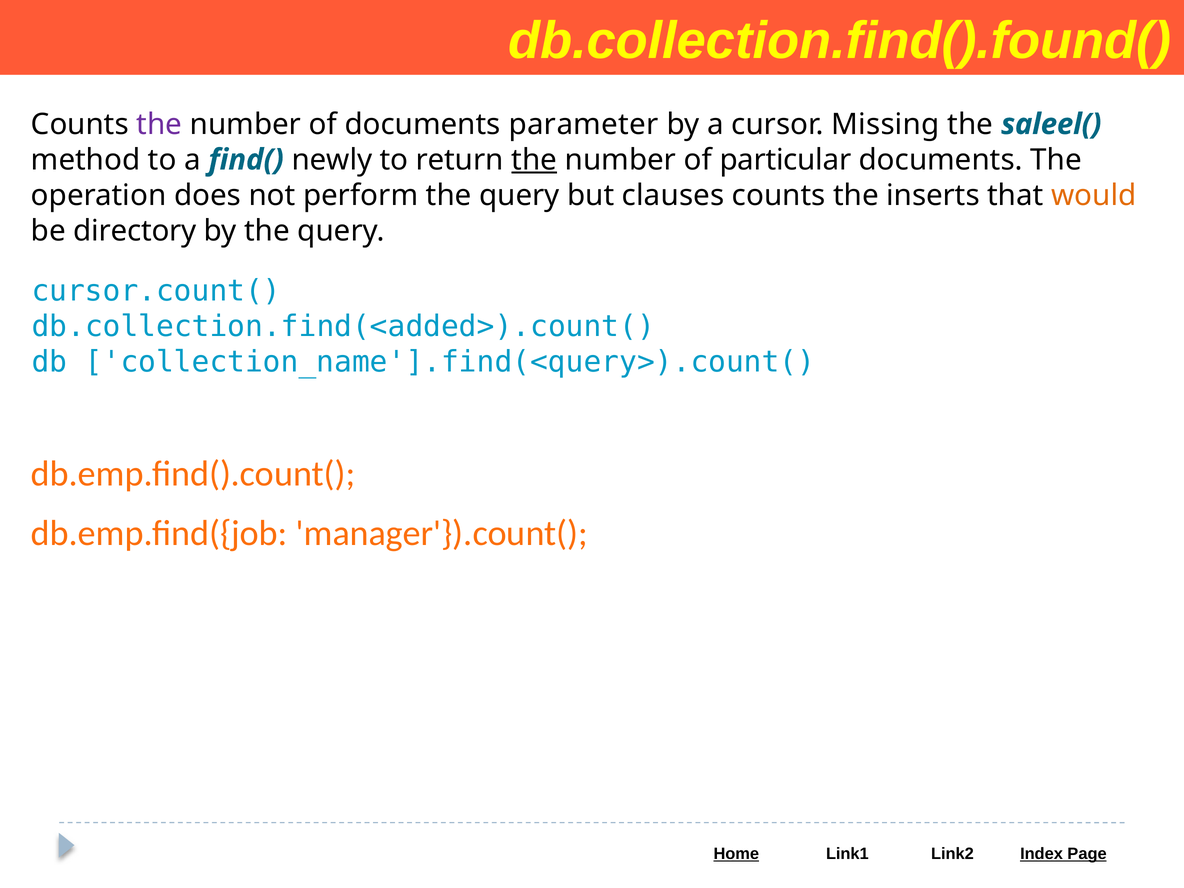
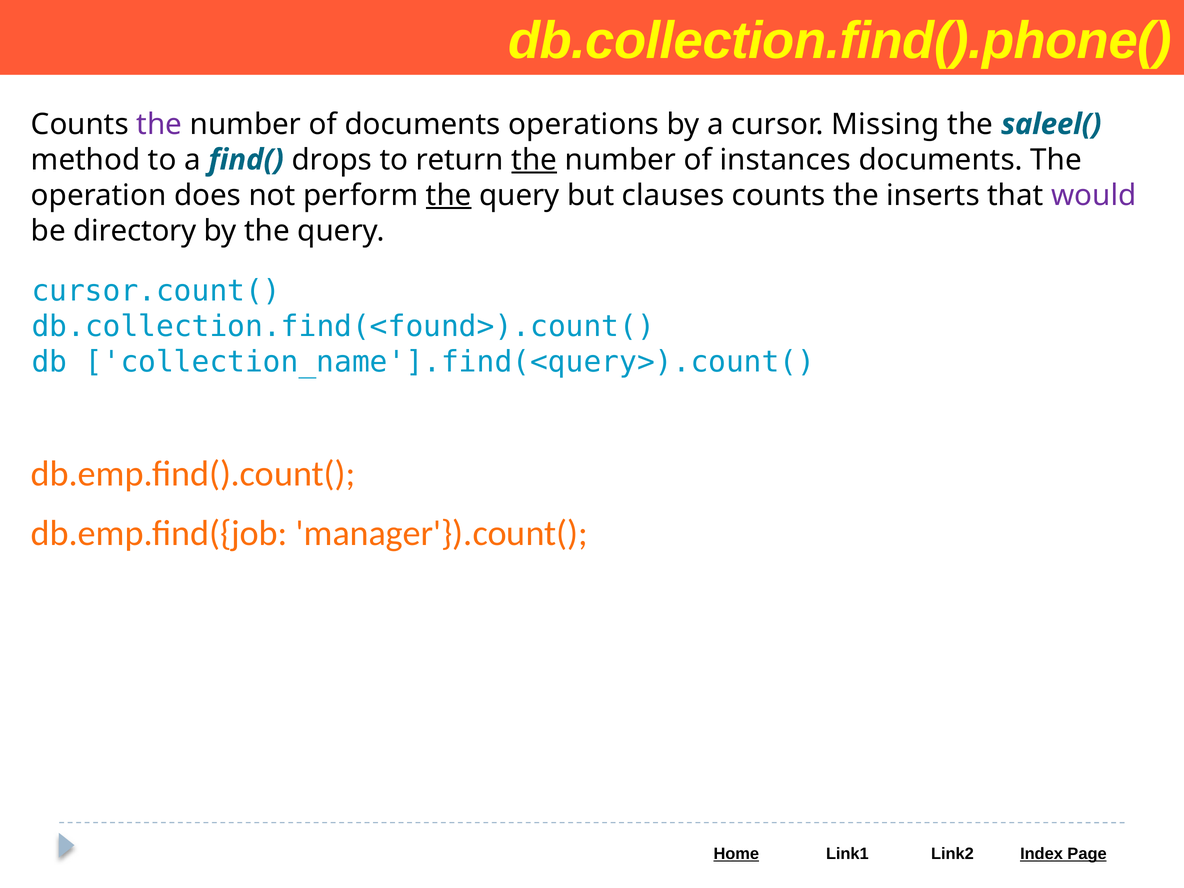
db.collection.find().found(: db.collection.find().found( -> db.collection.find().phone(
parameter: parameter -> operations
newly: newly -> drops
particular: particular -> instances
the at (449, 195) underline: none -> present
would colour: orange -> purple
db.collection.find(<added>).count(: db.collection.find(<added>).count( -> db.collection.find(<found>).count(
